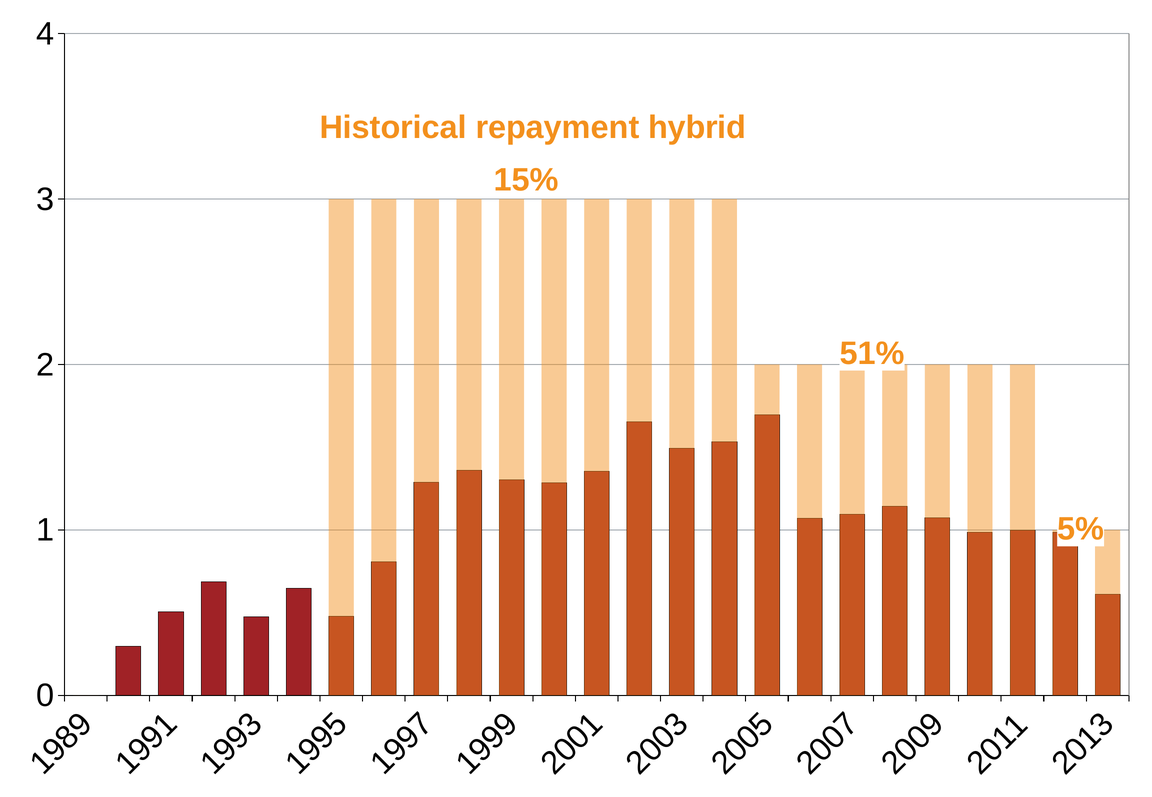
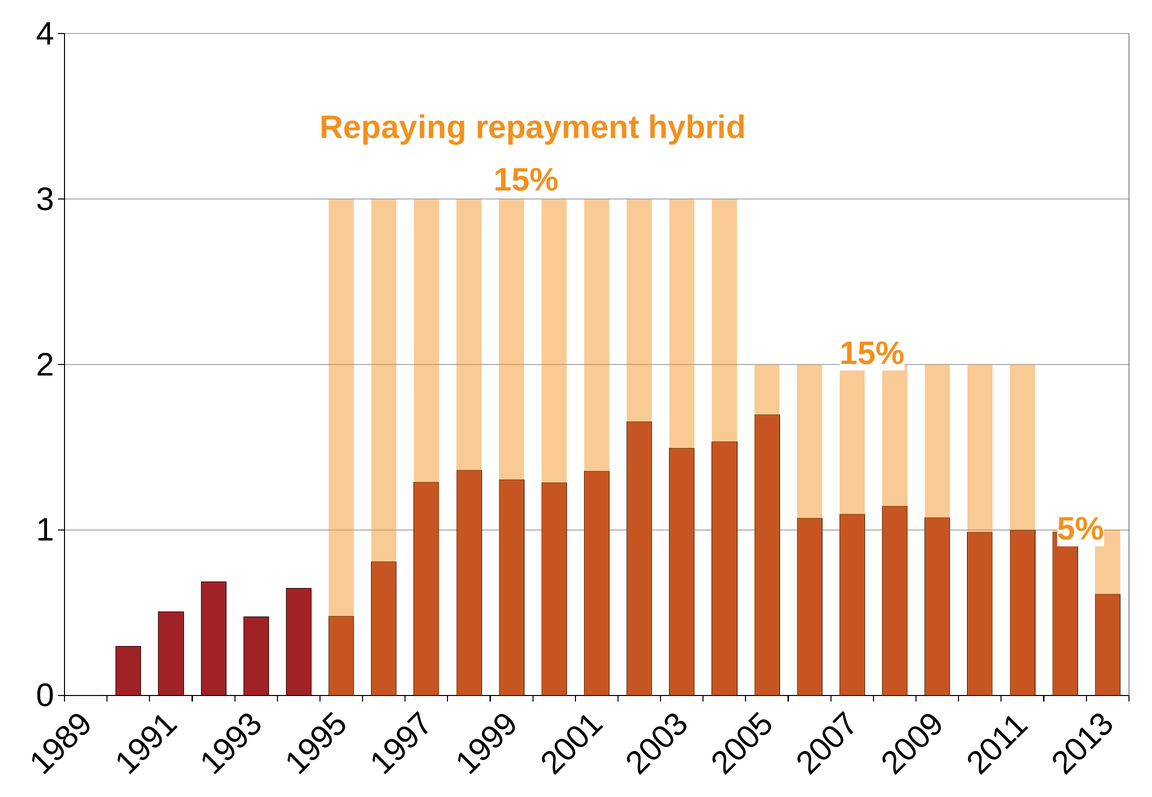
Historical: Historical -> Repaying
51% at (872, 354): 51% -> 15%
